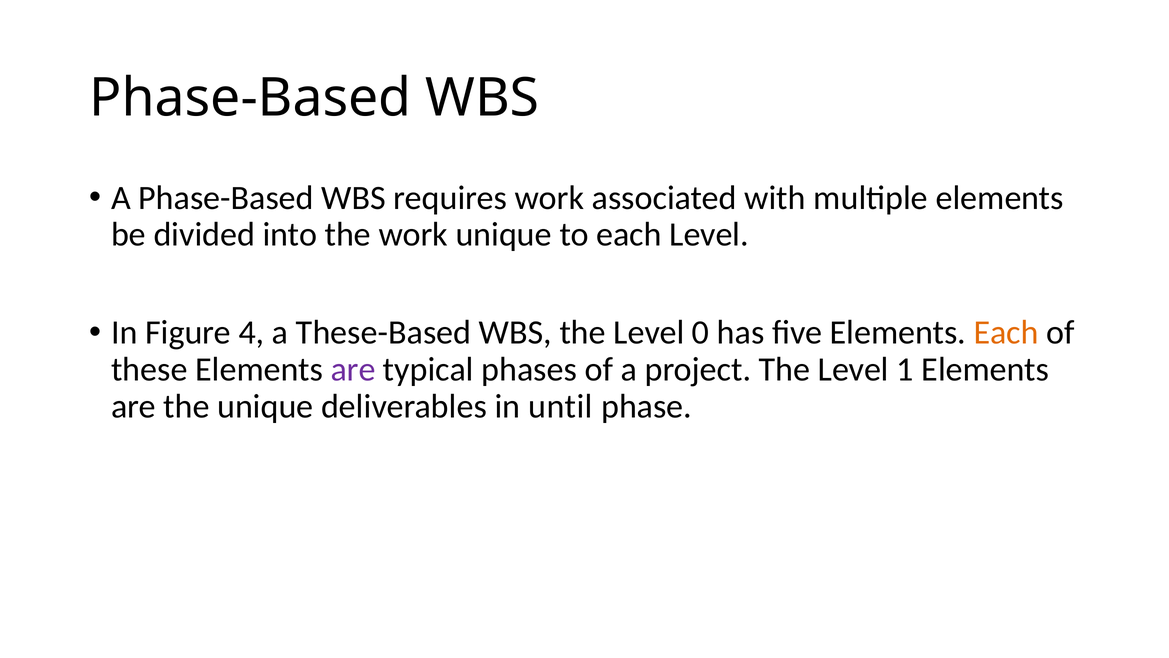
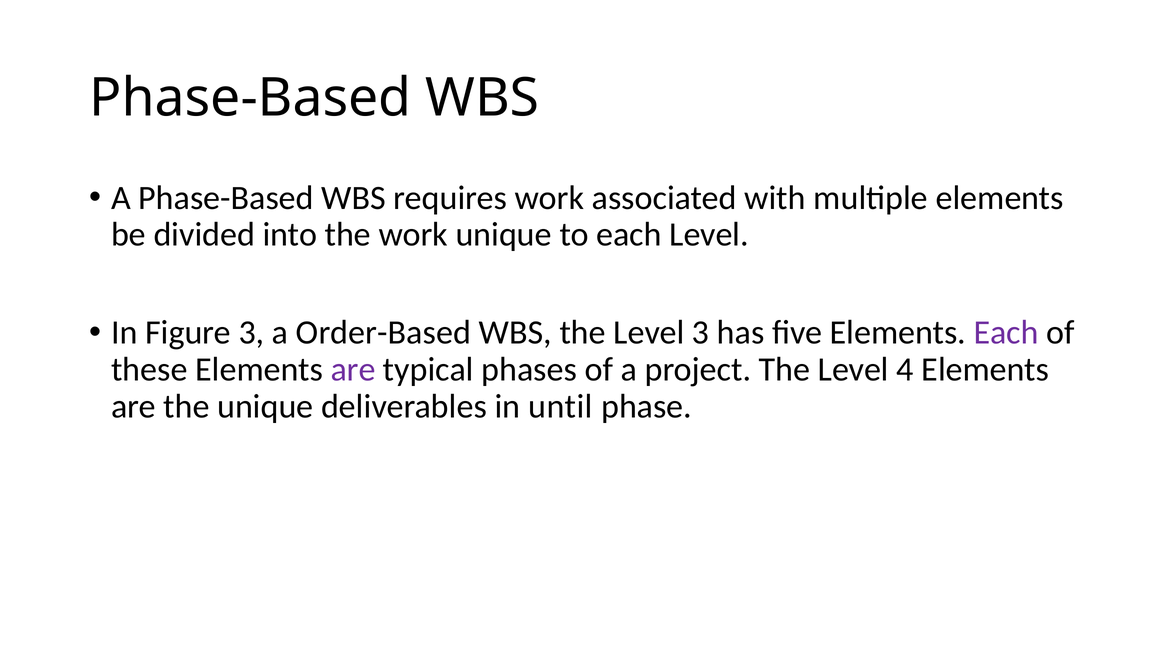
Figure 4: 4 -> 3
These-Based: These-Based -> Order-Based
Level 0: 0 -> 3
Each at (1006, 333) colour: orange -> purple
1: 1 -> 4
